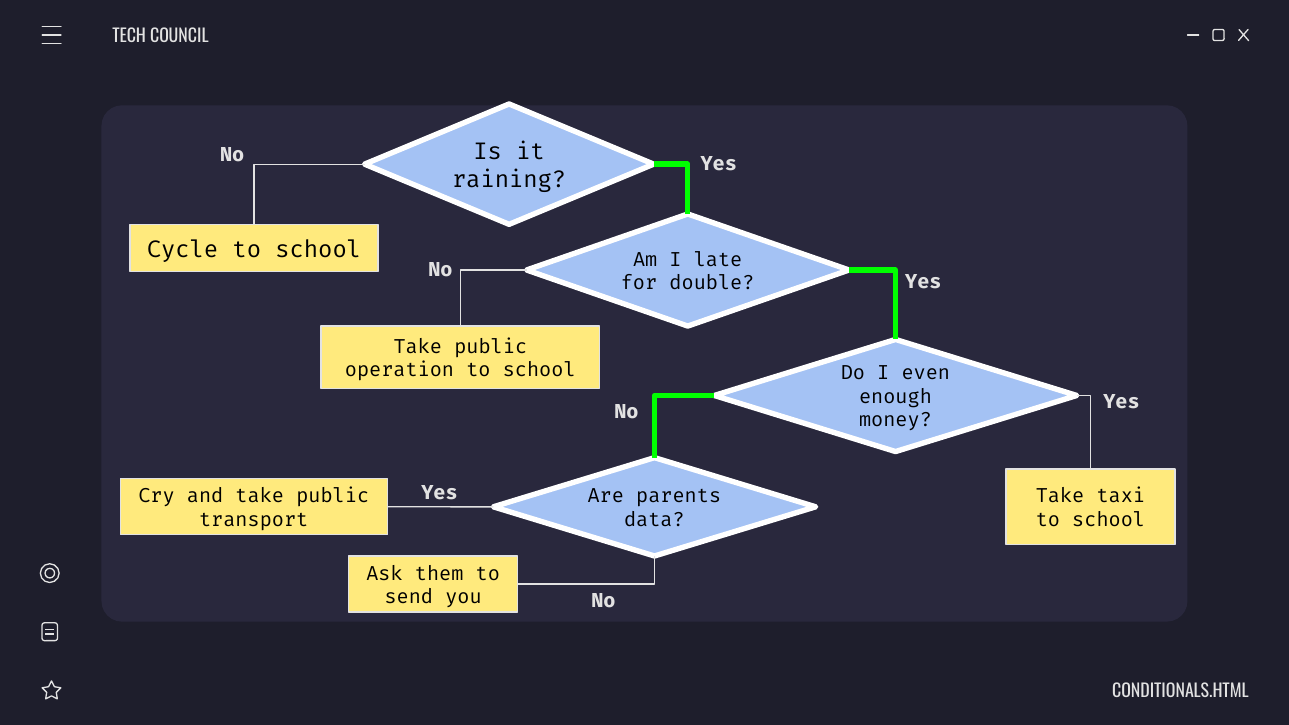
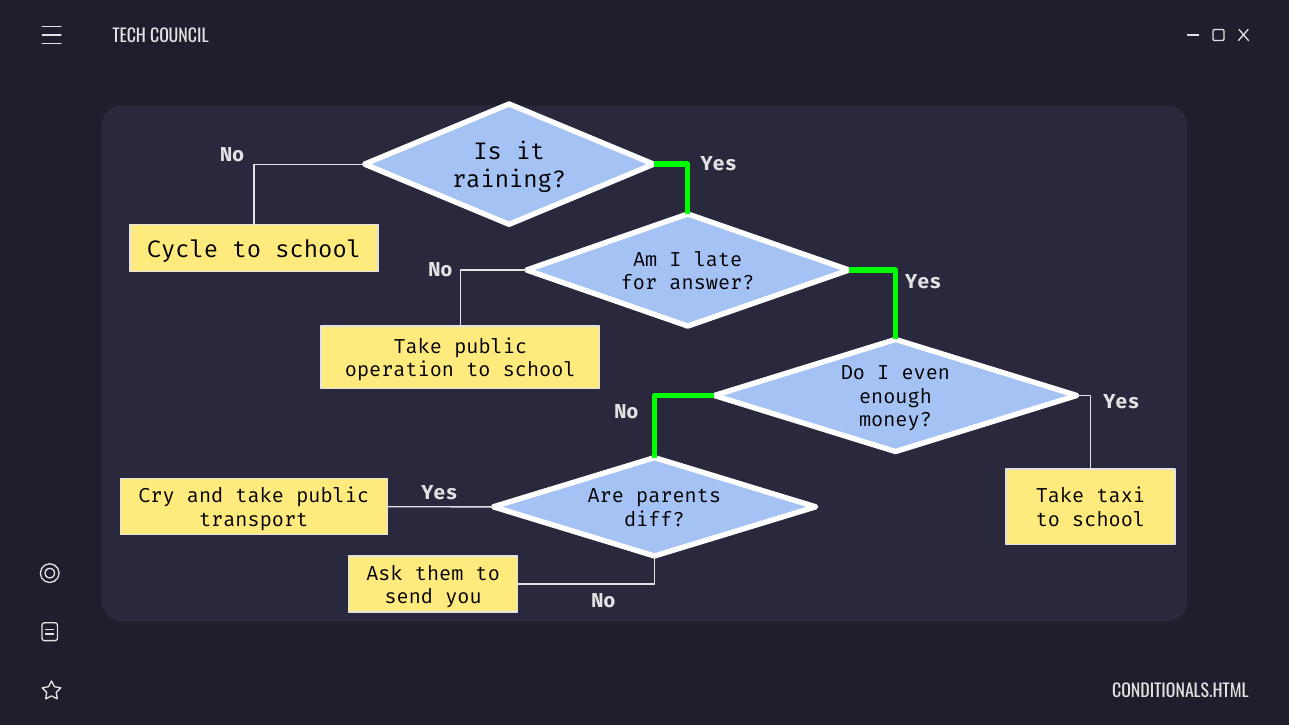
double: double -> answer
data: data -> diff
